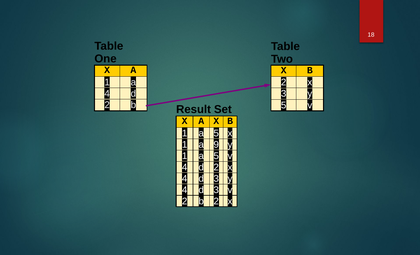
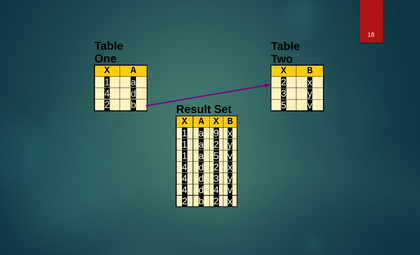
5 at (216, 133): 5 -> 9
a 9: 9 -> 2
3 at (216, 190): 3 -> 4
